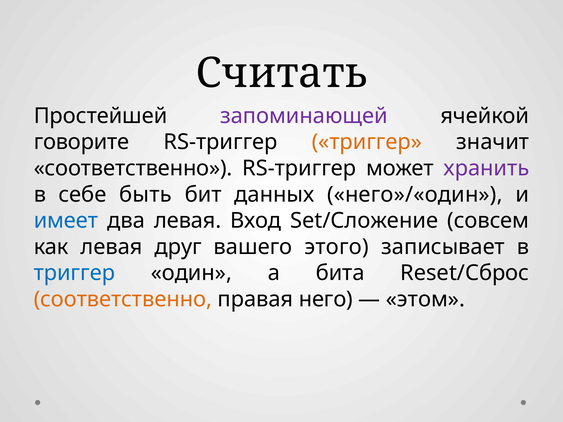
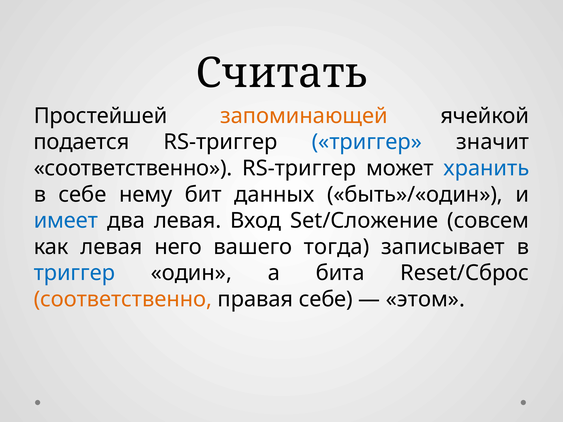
запоминающей colour: purple -> orange
говорите: говорите -> подается
триггер at (367, 142) colour: orange -> blue
хранить colour: purple -> blue
быть: быть -> нему
него»/«один: него»/«один -> быть»/«один
друг: друг -> него
этого: этого -> тогда
правая него: него -> себе
